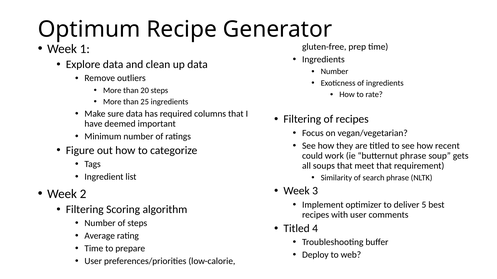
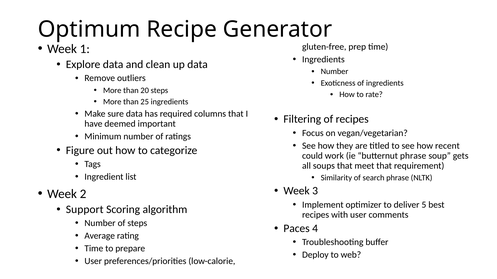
Filtering at (85, 210): Filtering -> Support
Titled at (297, 229): Titled -> Paces
